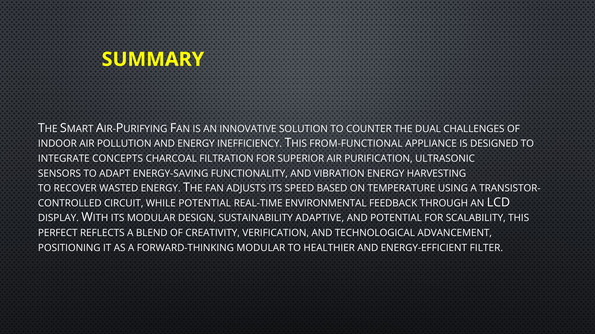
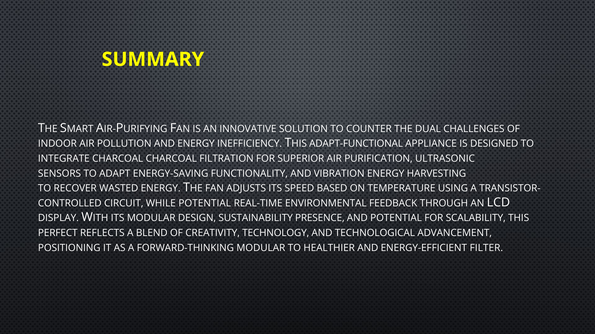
FROM-FUNCTIONAL: FROM-FUNCTIONAL -> ADAPT-FUNCTIONAL
INTEGRATE CONCEPTS: CONCEPTS -> CHARCOAL
ADAPTIVE: ADAPTIVE -> PRESENCE
VERIFICATION: VERIFICATION -> TECHNOLOGY
